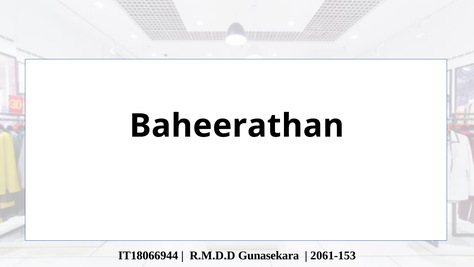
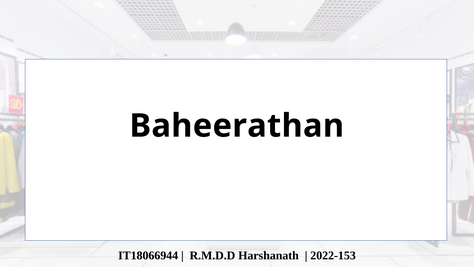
Gunasekara: Gunasekara -> Harshanath
2061-153: 2061-153 -> 2022-153
